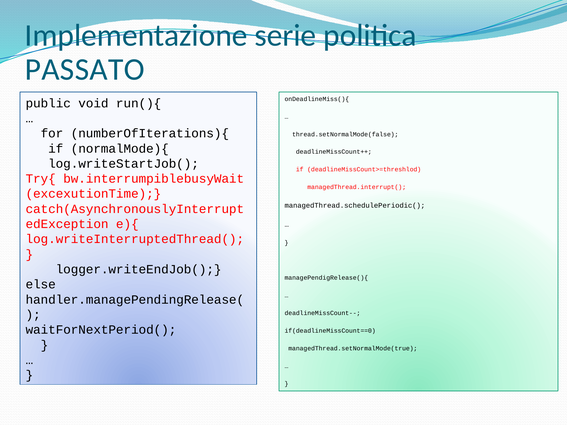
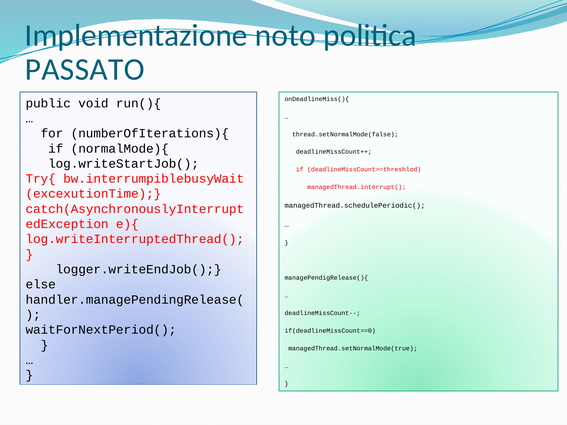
serie: serie -> noto
